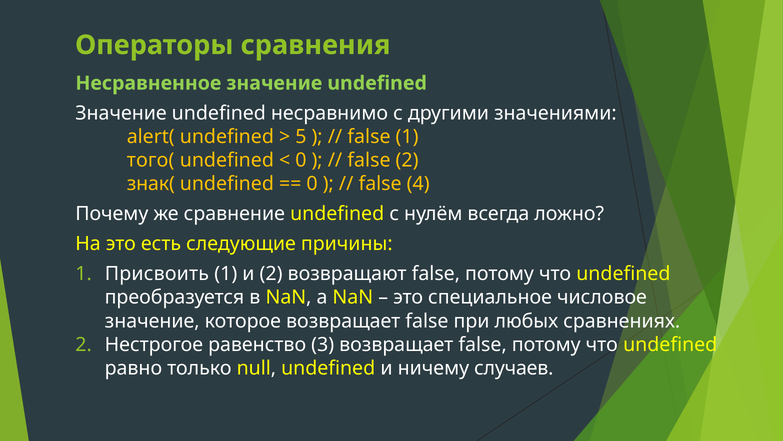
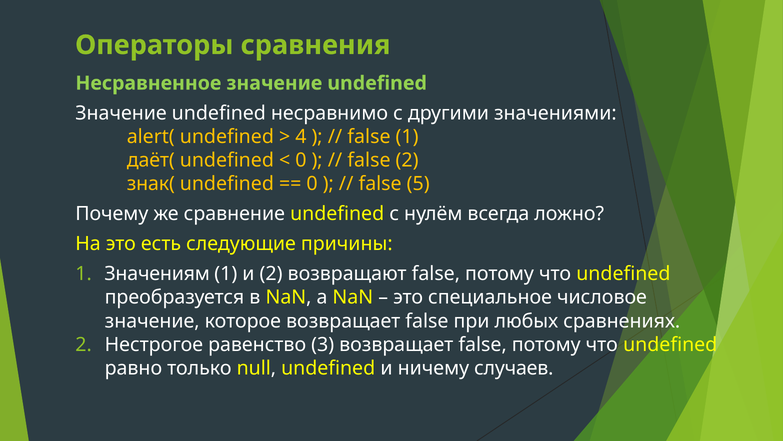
5: 5 -> 4
того(: того( -> даёт(
4: 4 -> 5
Присвоить: Присвоить -> Значениям
